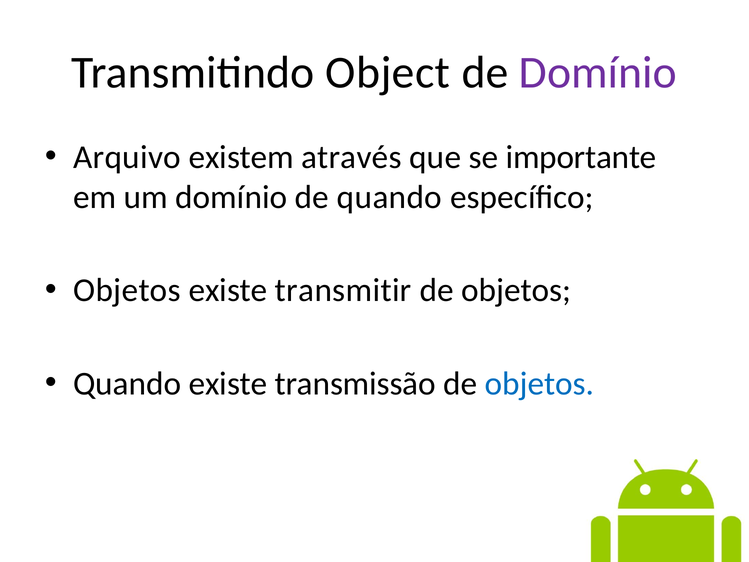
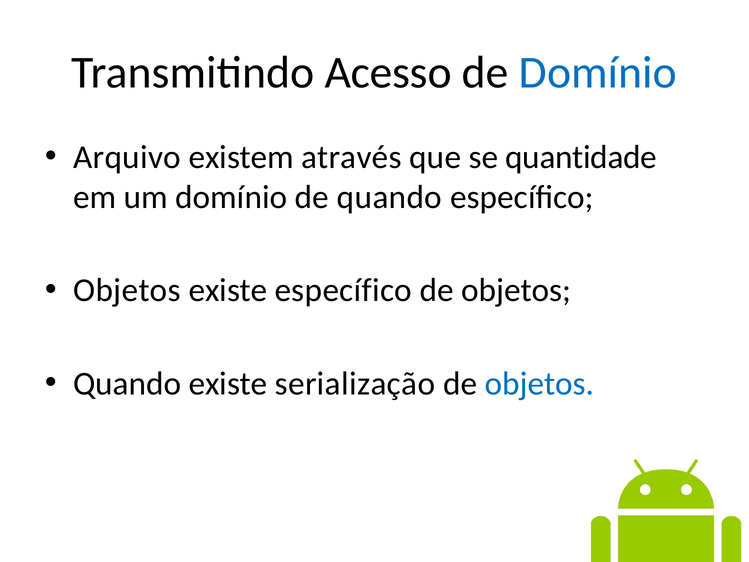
Object: Object -> Acesso
Domínio at (598, 73) colour: purple -> blue
importante: importante -> quantidade
existe transmitir: transmitir -> específico
transmissão: transmissão -> serialização
